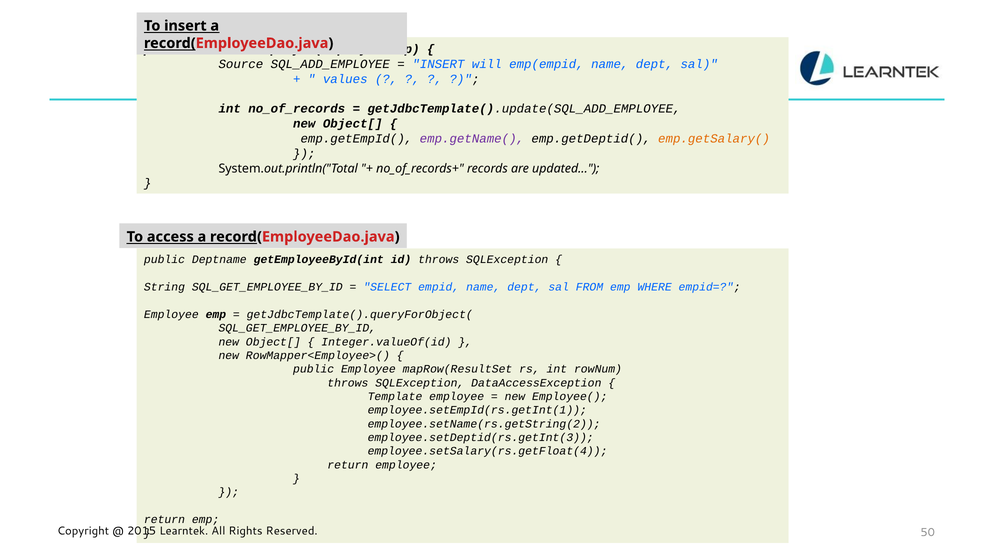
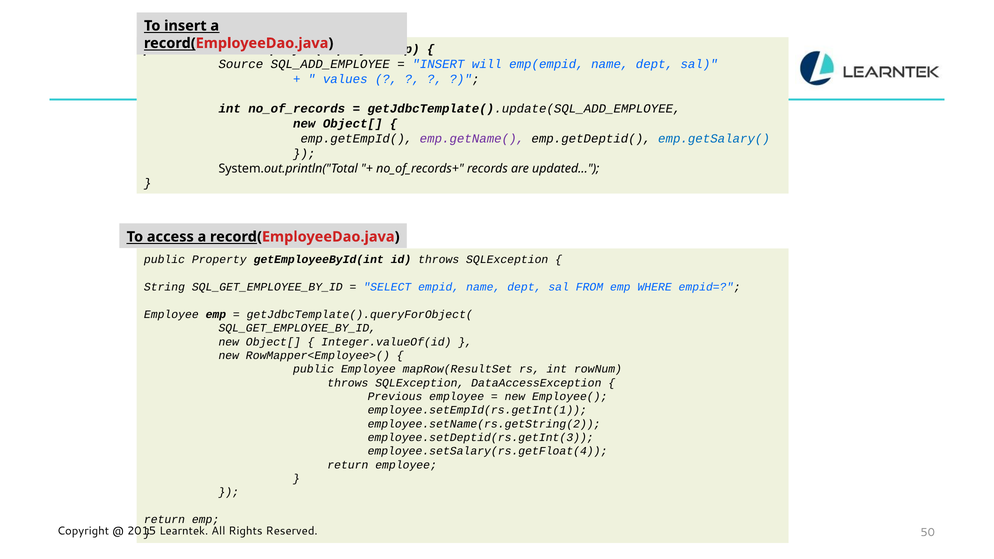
emp.getSalary( colour: orange -> blue
Deptname: Deptname -> Property
Template: Template -> Previous
